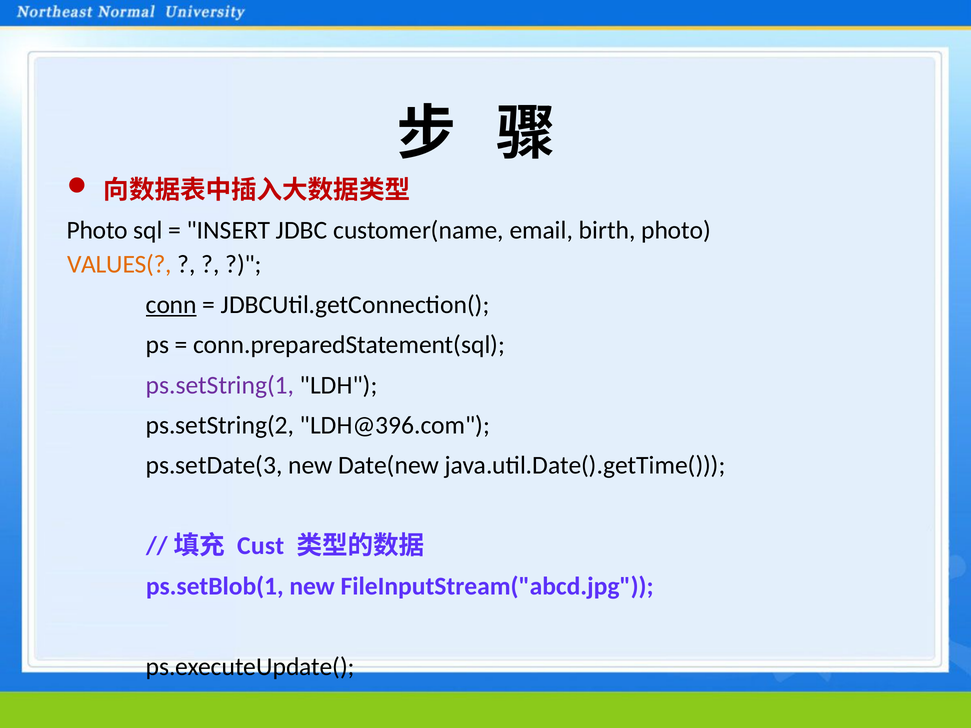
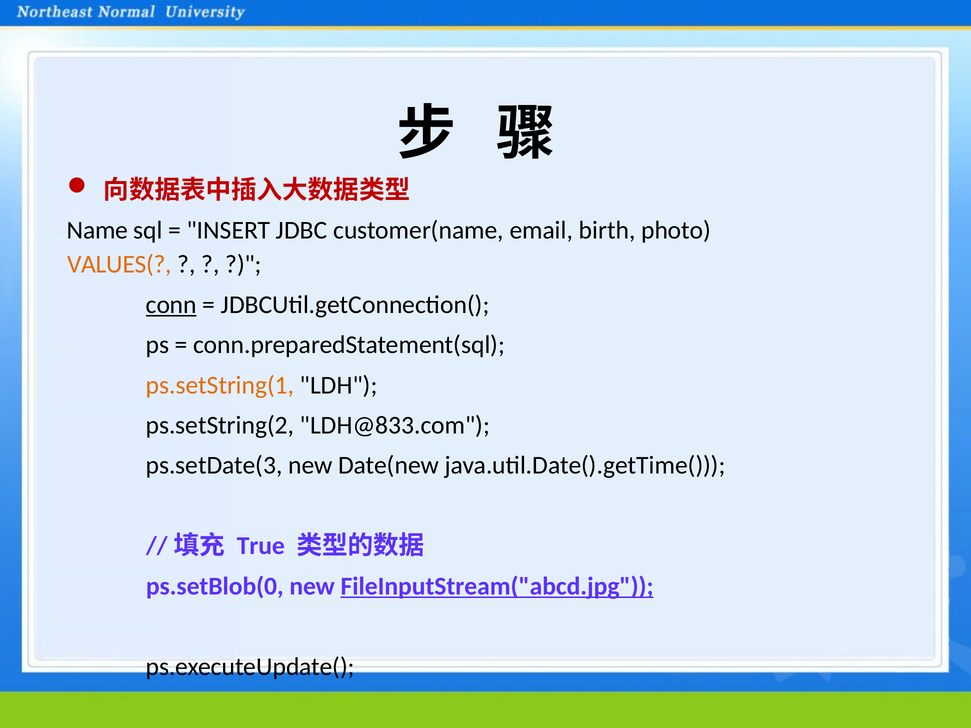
Photo at (97, 231): Photo -> Name
ps.setString(1 colour: purple -> orange
LDH@396.com: LDH@396.com -> LDH@833.com
Cust: Cust -> True
ps.setBlob(1: ps.setBlob(1 -> ps.setBlob(0
FileInputStream("abcd.jpg underline: none -> present
